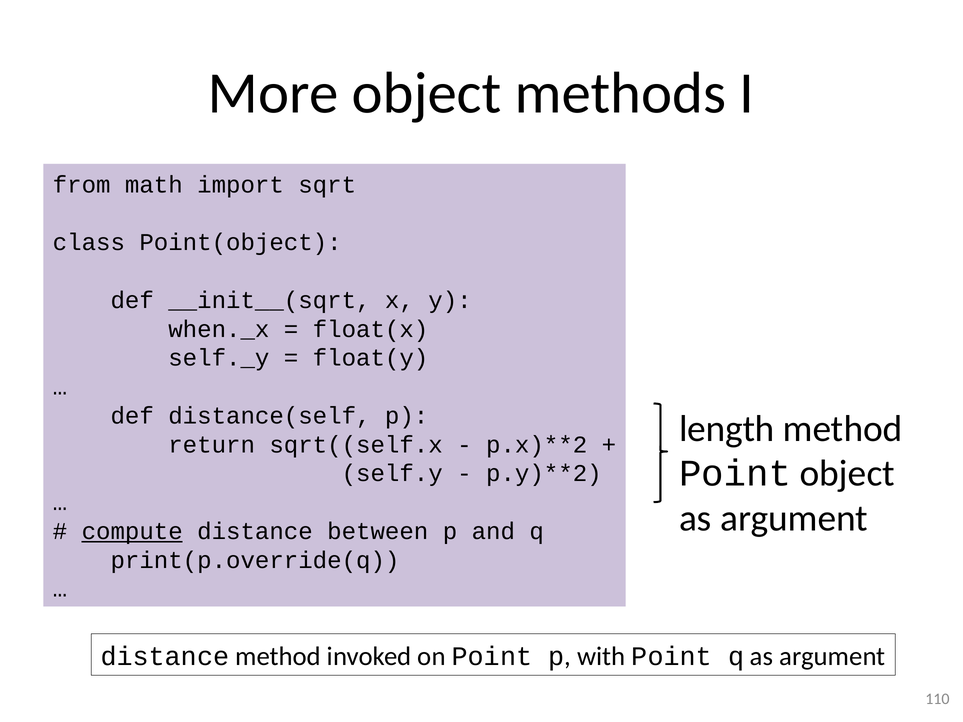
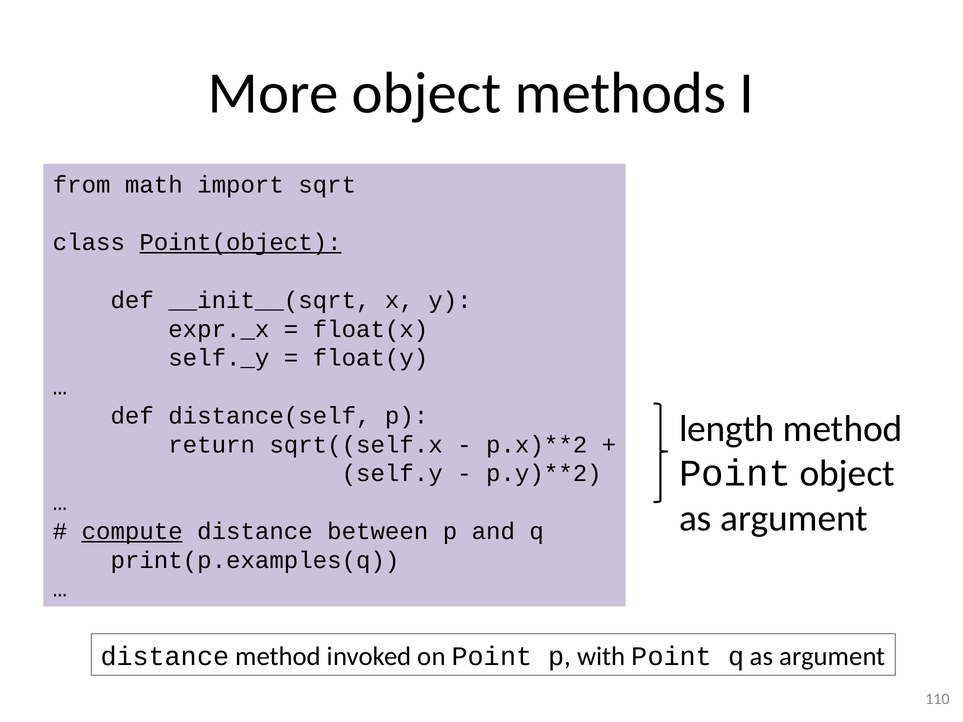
Point(object underline: none -> present
when._x: when._x -> expr._x
print(p.override(q: print(p.override(q -> print(p.examples(q
